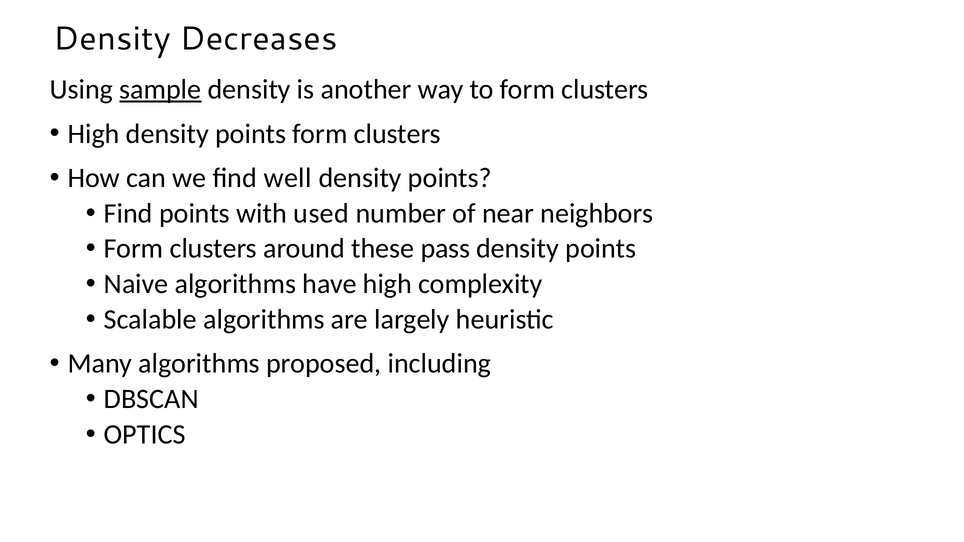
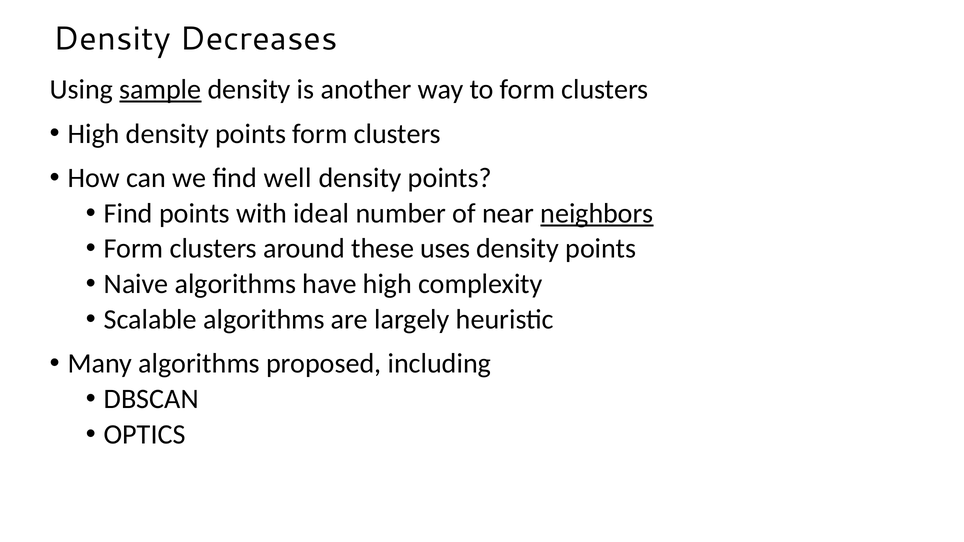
used: used -> ideal
neighbors underline: none -> present
pass: pass -> uses
